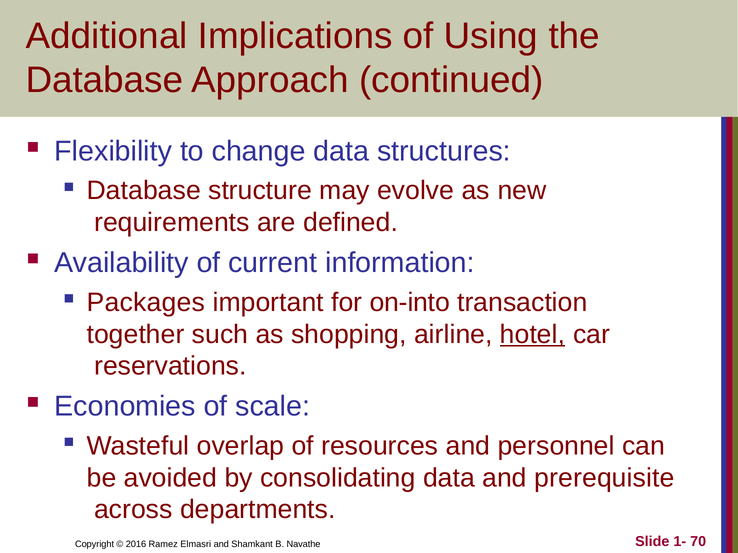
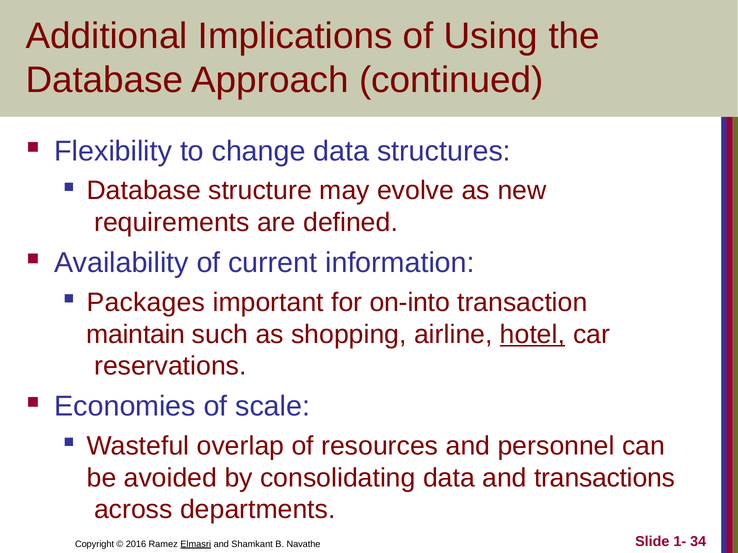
together: together -> maintain
prerequisite: prerequisite -> transactions
70: 70 -> 34
Elmasri underline: none -> present
